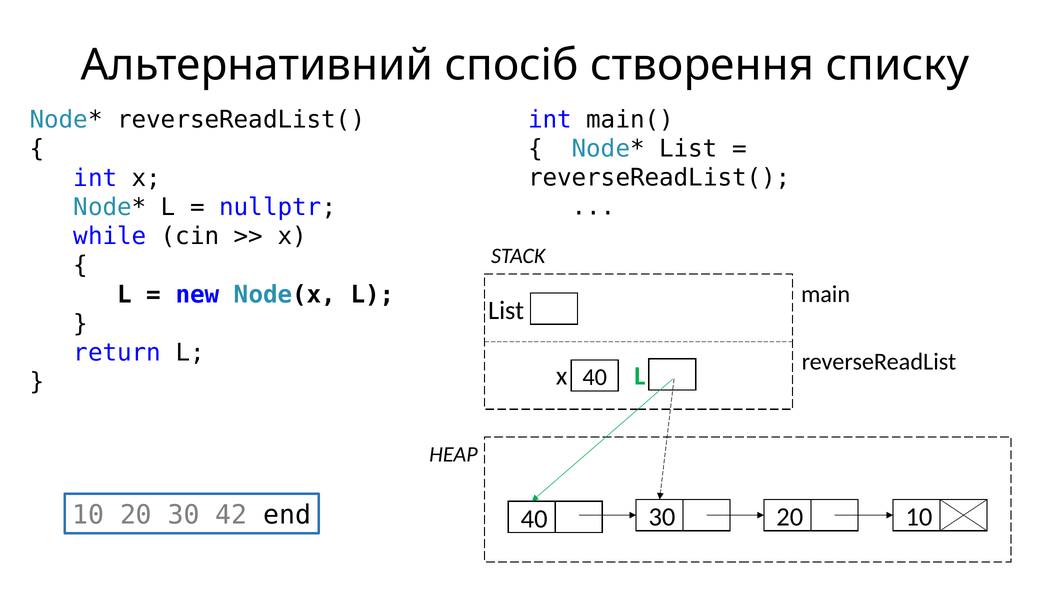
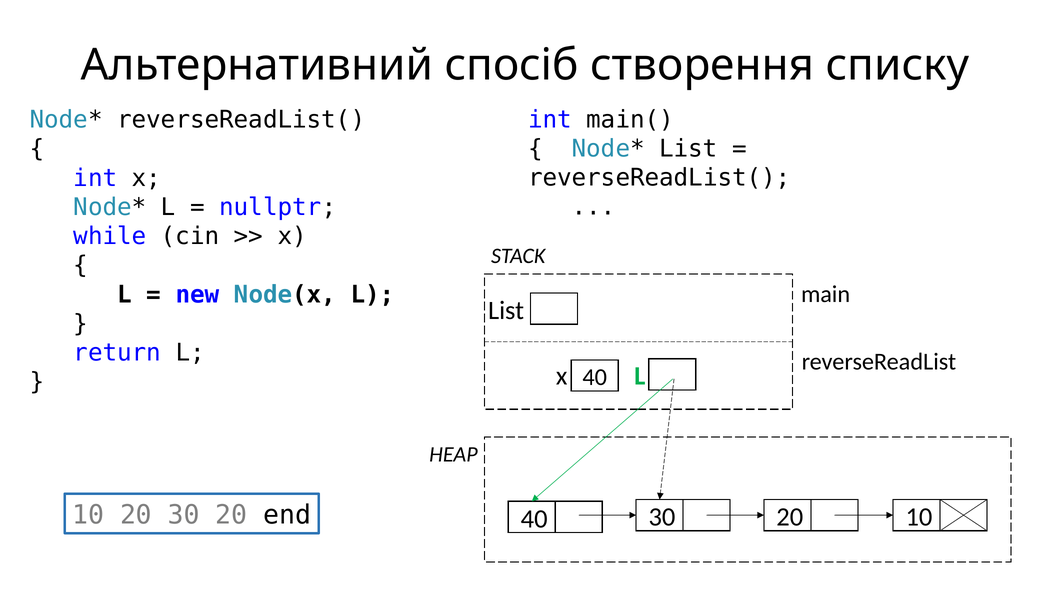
30 42: 42 -> 20
